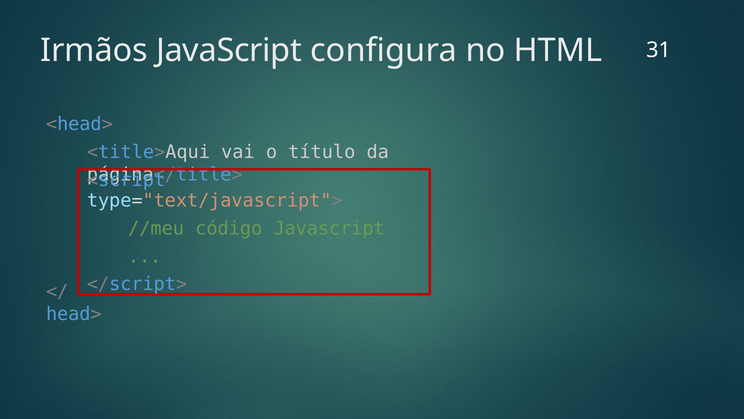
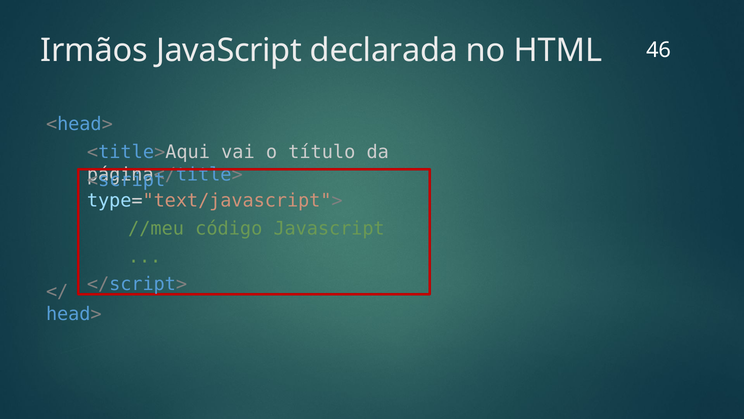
configura: configura -> declarada
31: 31 -> 46
